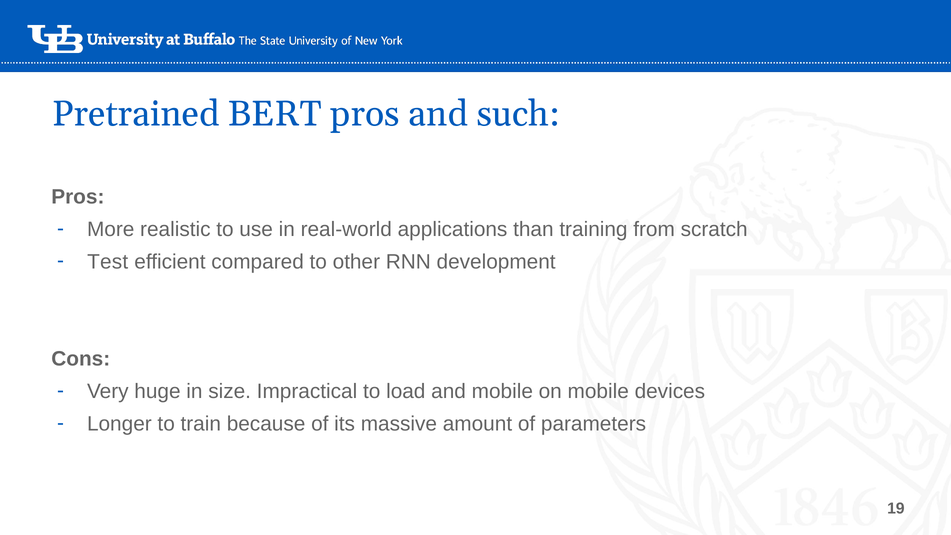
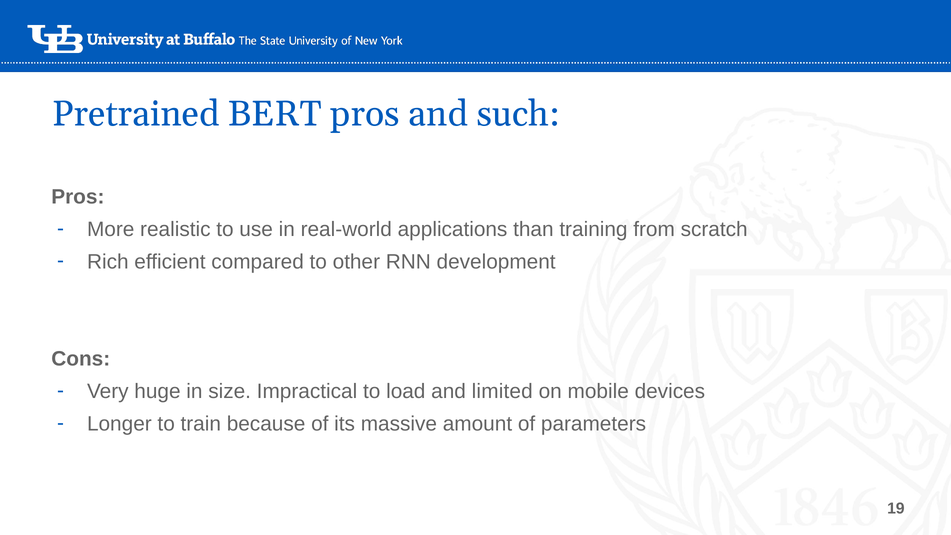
Test: Test -> Rich
and mobile: mobile -> limited
